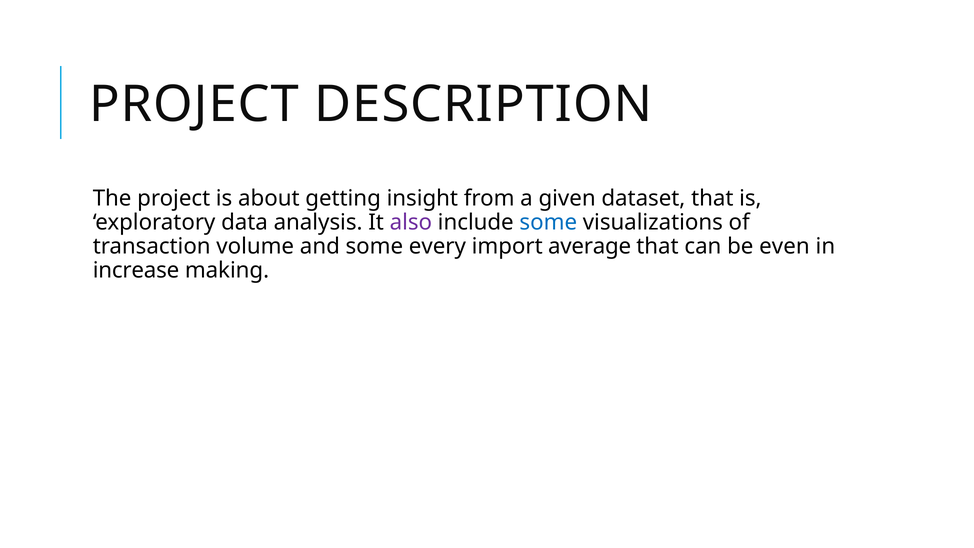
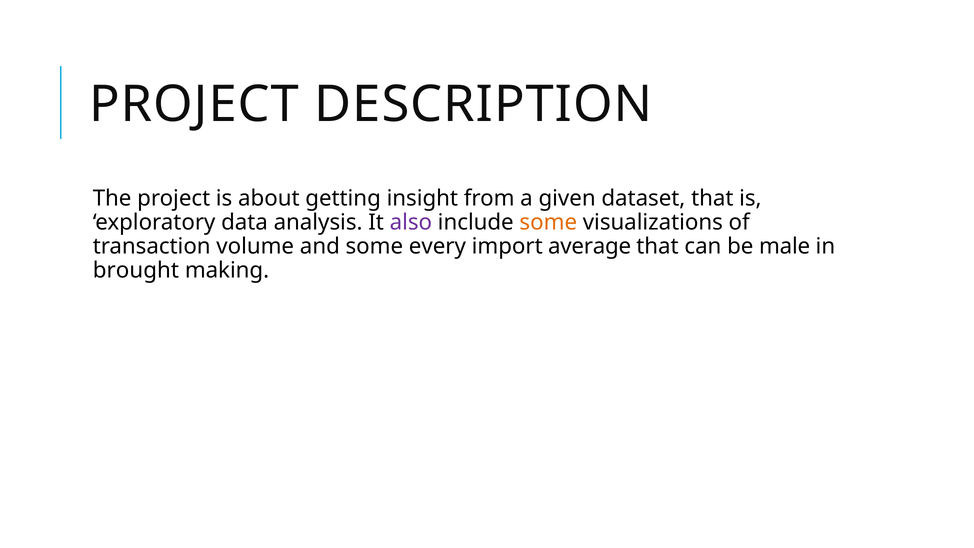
some at (548, 222) colour: blue -> orange
even: even -> male
increase: increase -> brought
